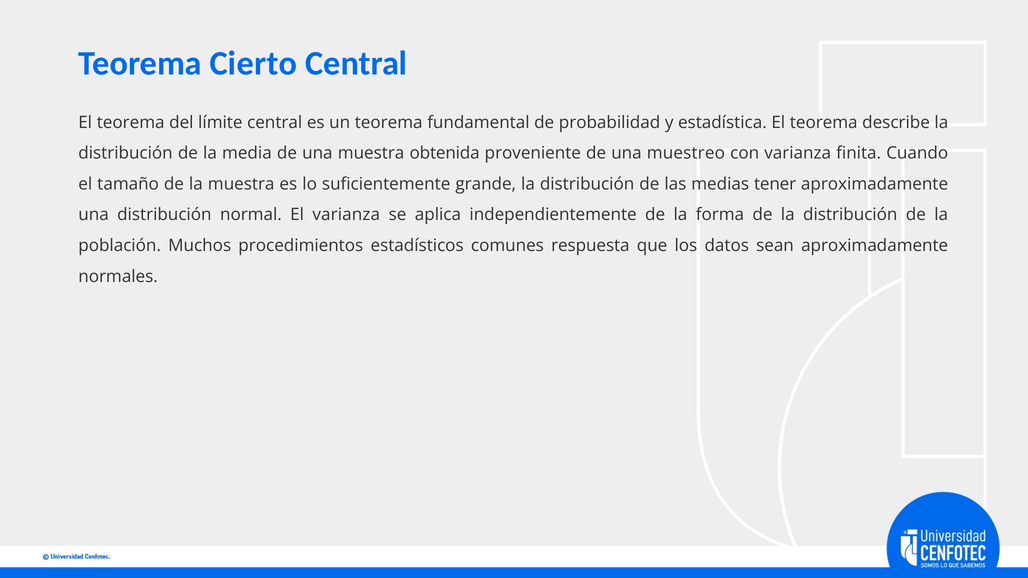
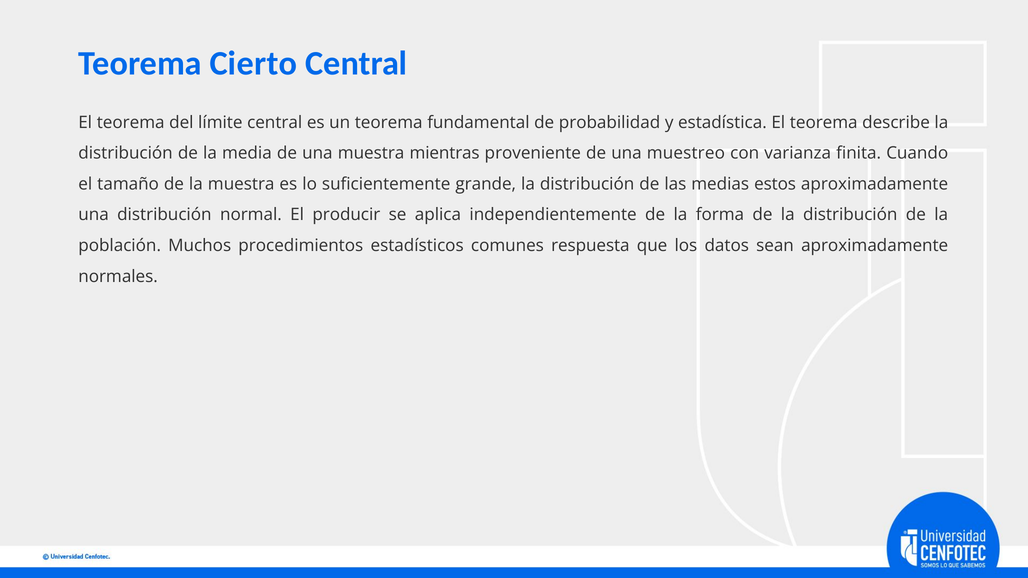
obtenida: obtenida -> mientras
tener: tener -> estos
El varianza: varianza -> producir
